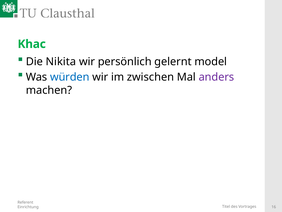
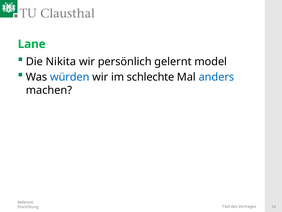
Khac: Khac -> Lane
zwischen: zwischen -> schlechte
anders colour: purple -> blue
